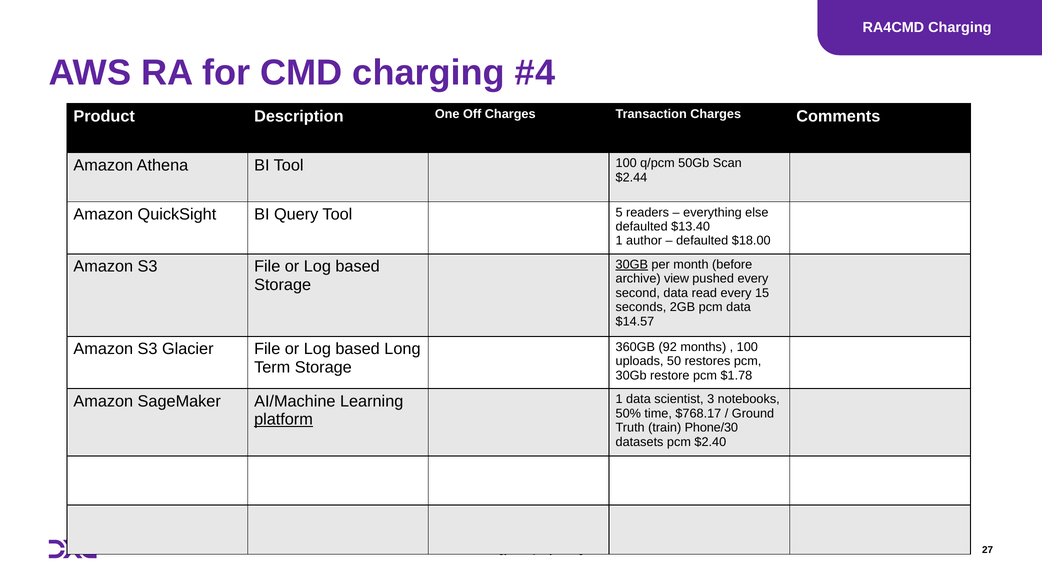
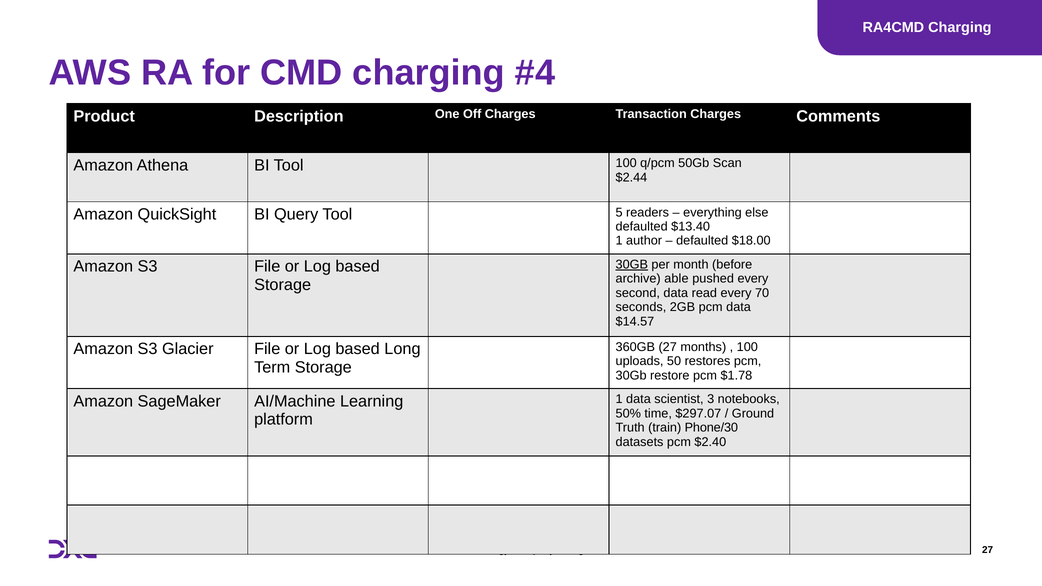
view: view -> able
15: 15 -> 70
360GB 92: 92 -> 27
$768.17: $768.17 -> $297.07
platform underline: present -> none
